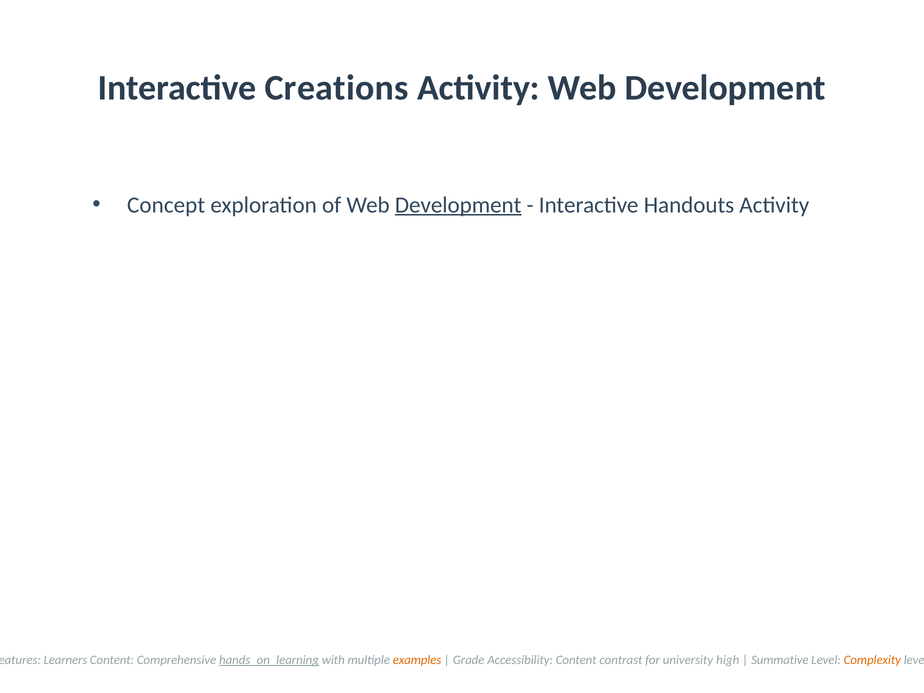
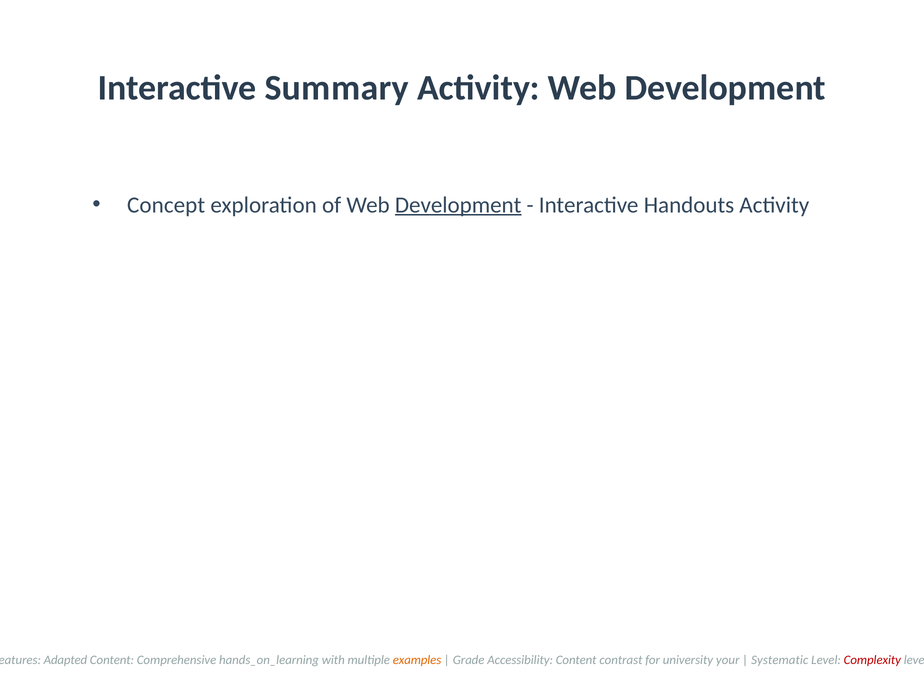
Creations: Creations -> Summary
Learners: Learners -> Adapted
hands_on_learning underline: present -> none
high: high -> your
Summative: Summative -> Systematic
Complexity colour: orange -> red
